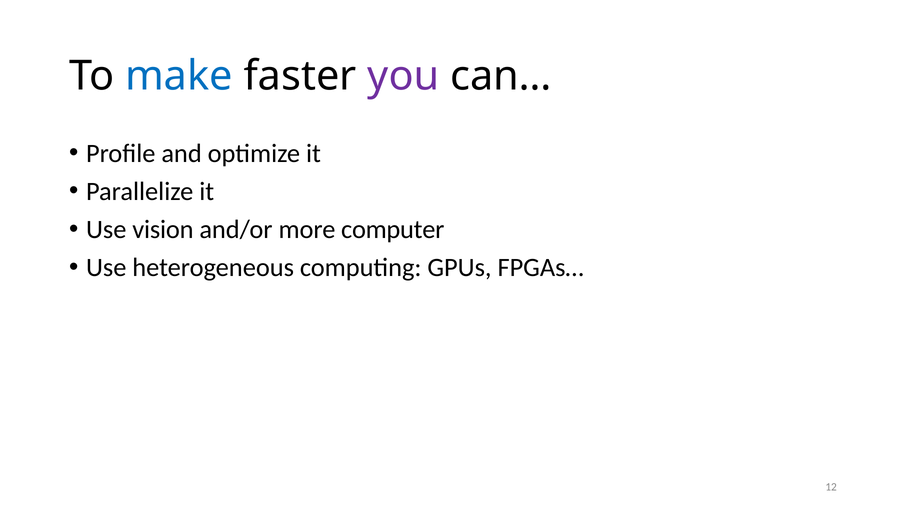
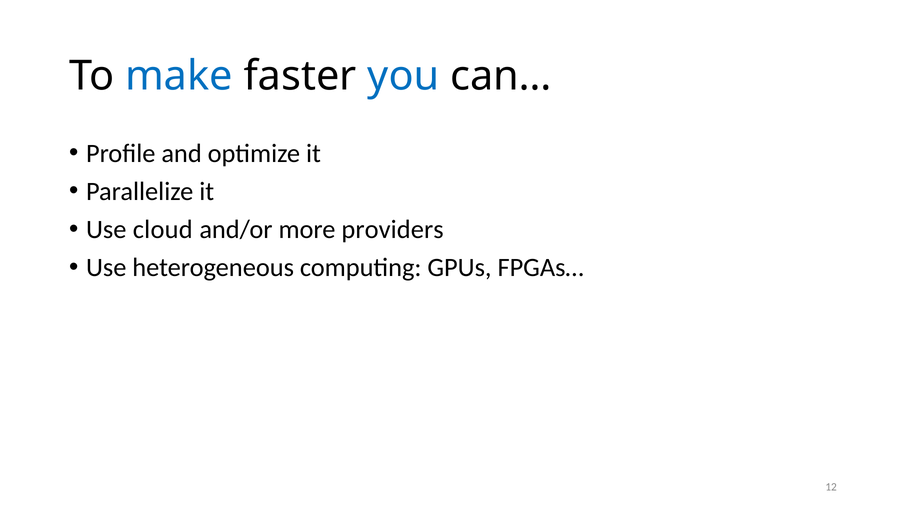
you colour: purple -> blue
vision: vision -> cloud
computer: computer -> providers
